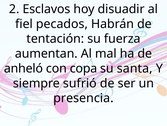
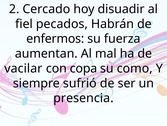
Esclavos: Esclavos -> Cercado
tentación: tentación -> enfermos
anheló: anheló -> vacilar
santa: santa -> como
